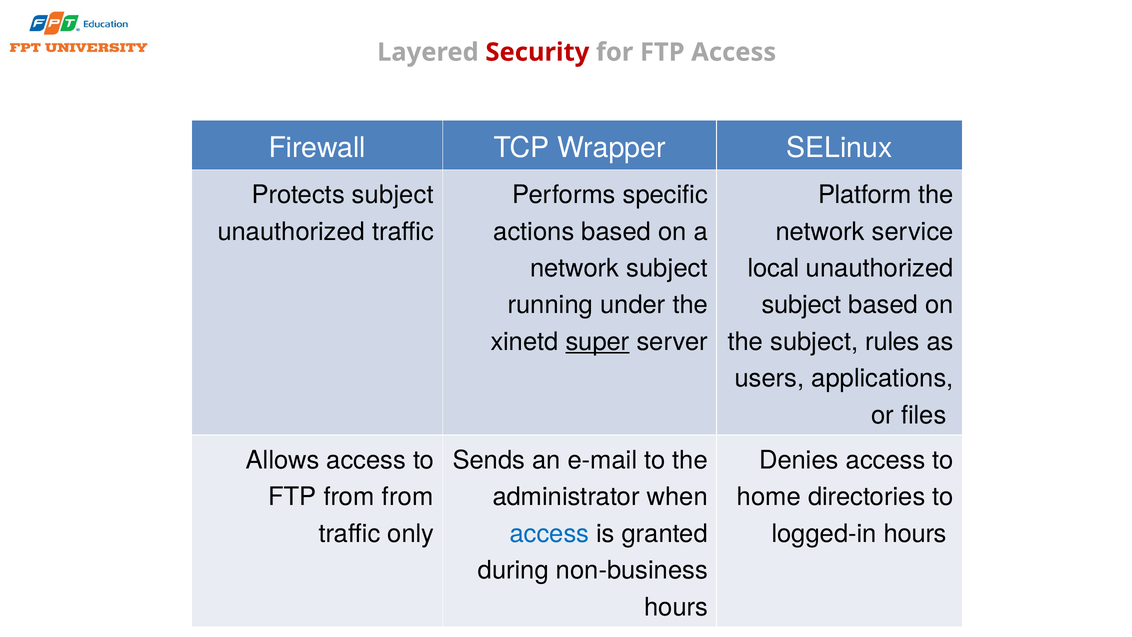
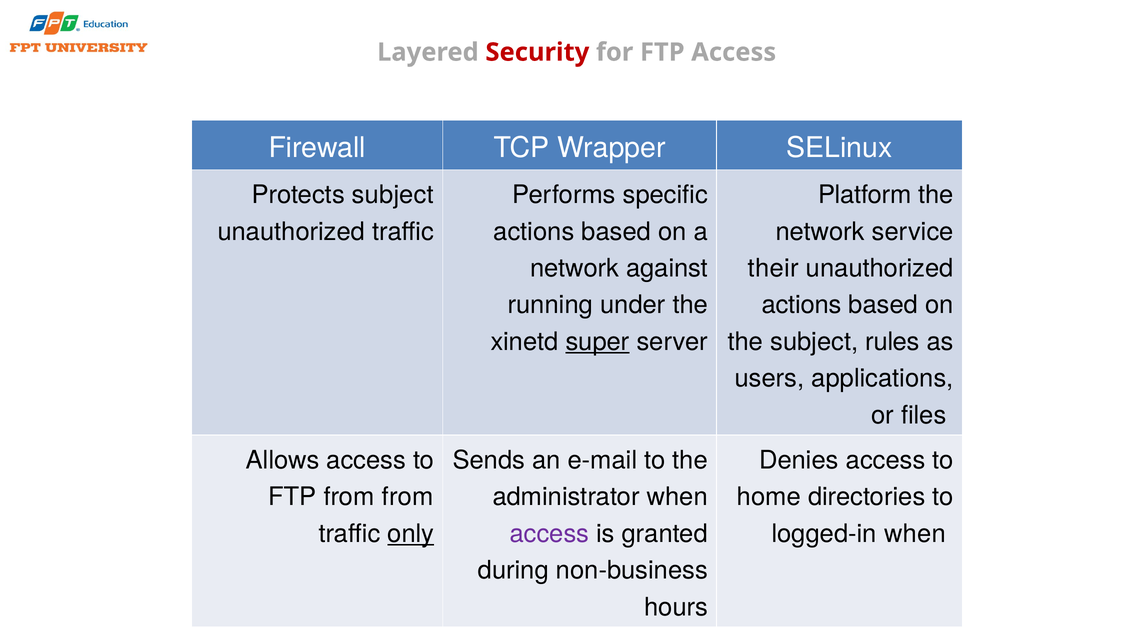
network subject: subject -> against
local: local -> their
subject at (802, 305): subject -> actions
only underline: none -> present
access at (549, 534) colour: blue -> purple
logged-in hours: hours -> when
